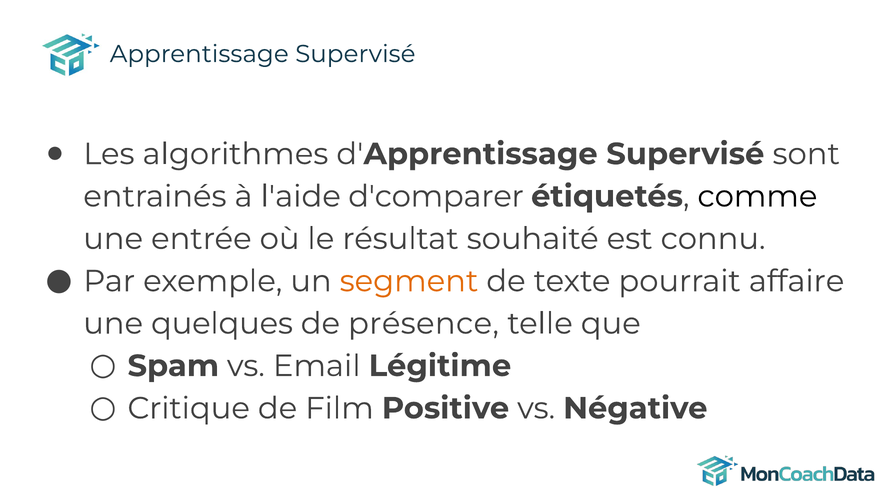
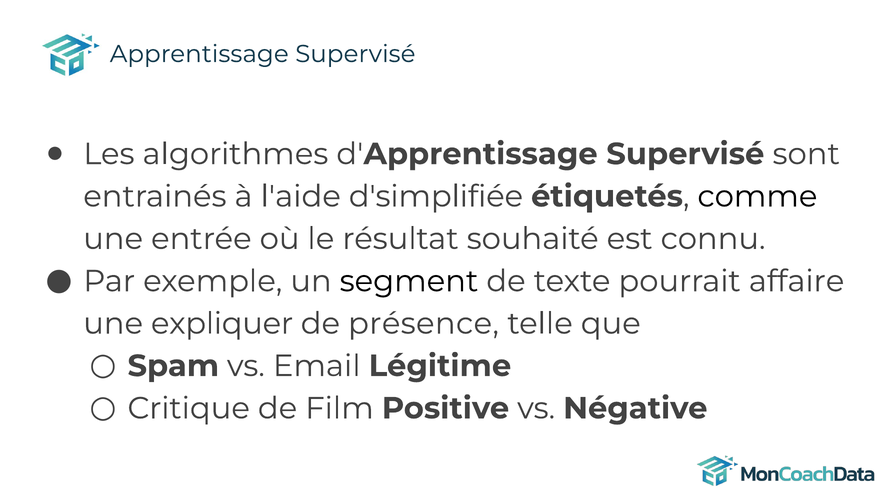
d'comparer: d'comparer -> d'simplifiée
segment colour: orange -> black
quelques: quelques -> expliquer
